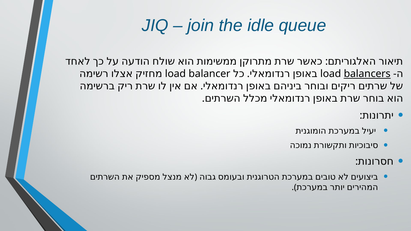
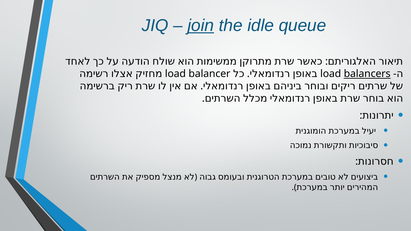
join underline: none -> present
